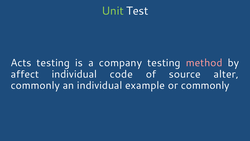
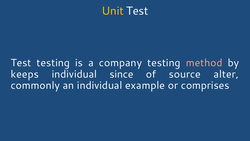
Unit colour: light green -> yellow
Acts at (21, 63): Acts -> Test
affect: affect -> keeps
code: code -> since
or commonly: commonly -> comprises
